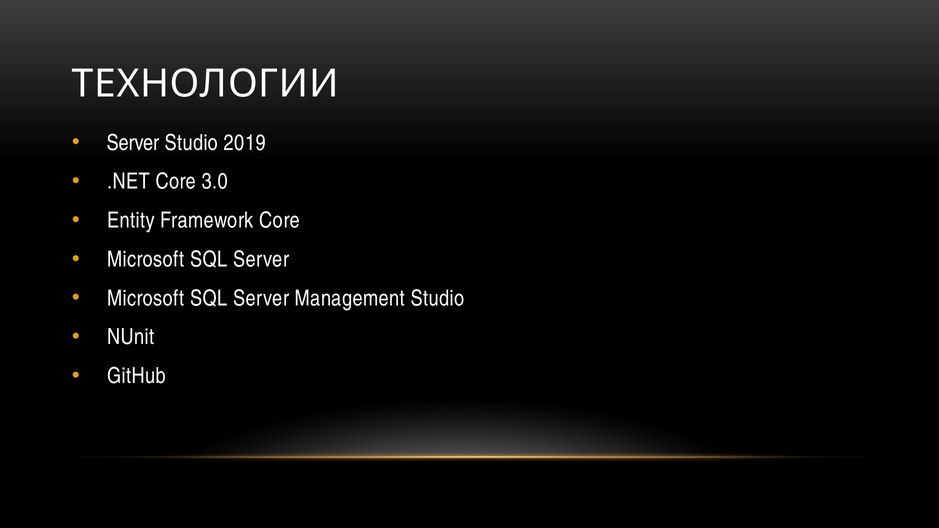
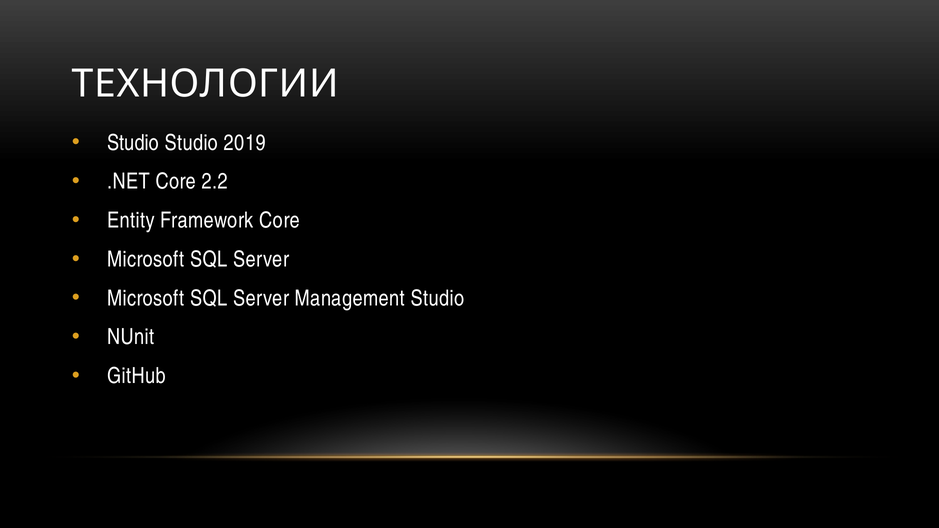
Server at (133, 143): Server -> Studio
3.0: 3.0 -> 2.2
